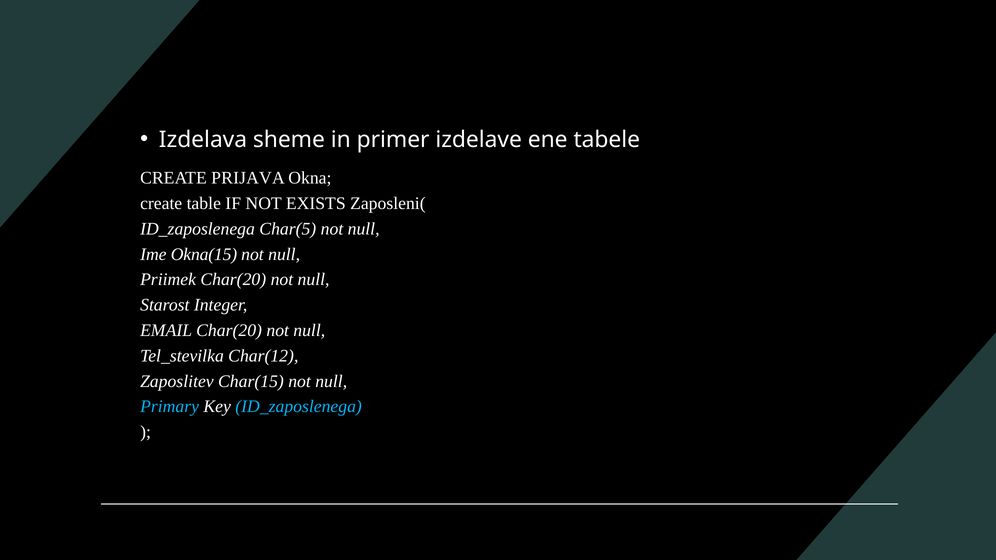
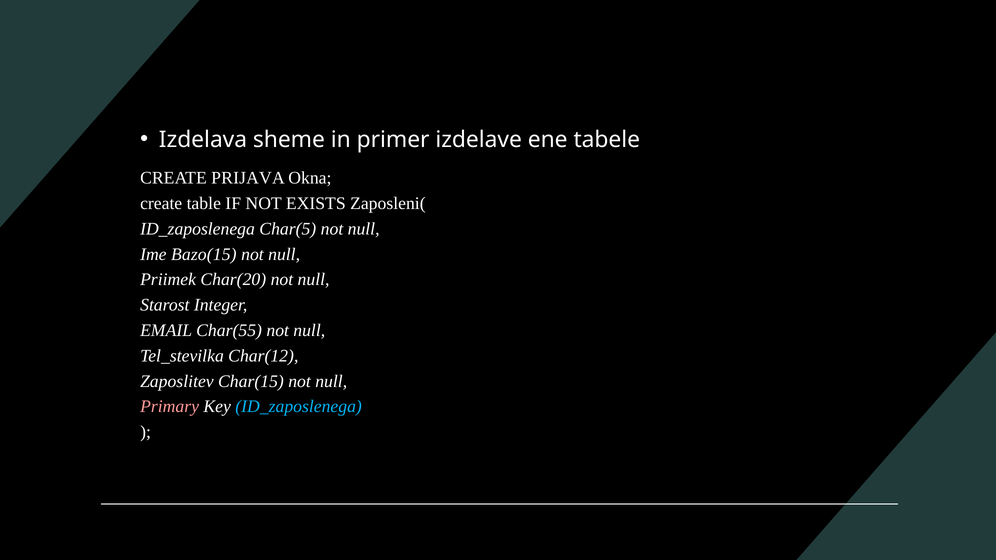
Okna(15: Okna(15 -> Bazo(15
EMAIL Char(20: Char(20 -> Char(55
Primary colour: light blue -> pink
